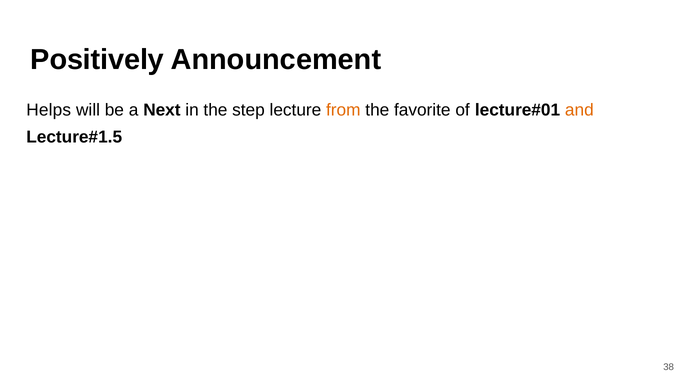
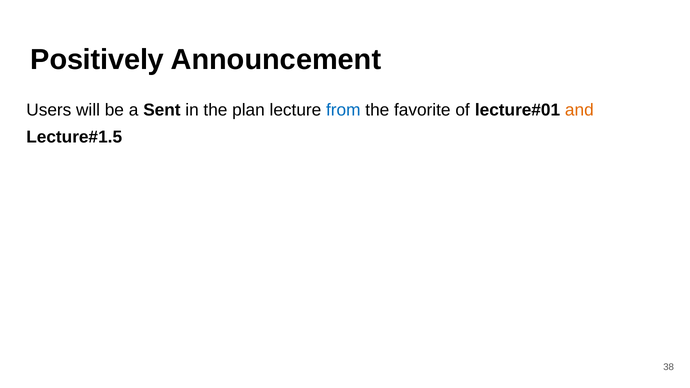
Helps: Helps -> Users
Next: Next -> Sent
step: step -> plan
from colour: orange -> blue
